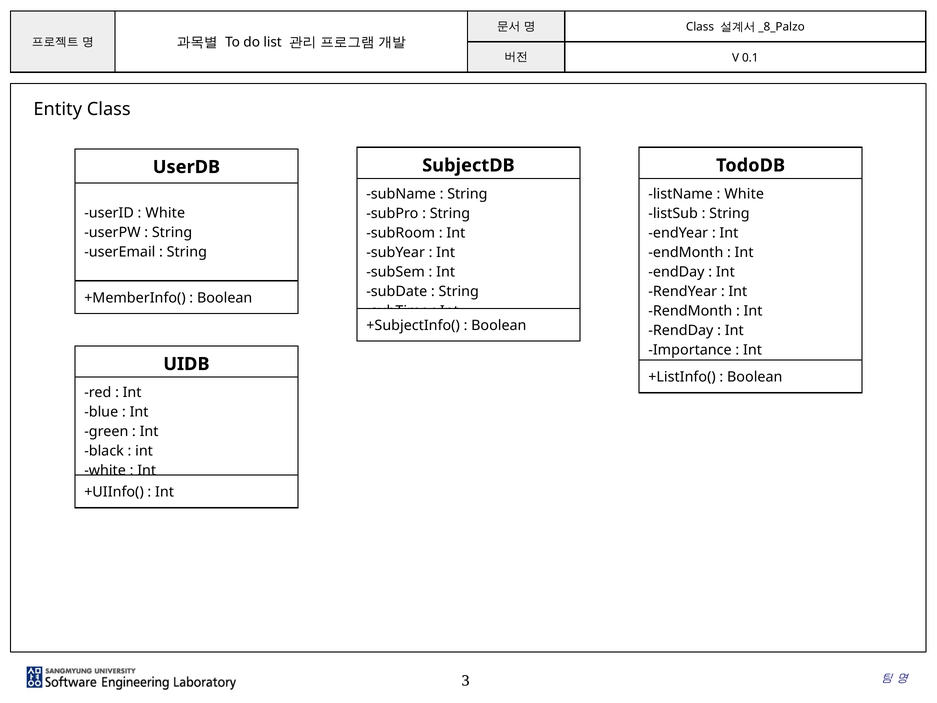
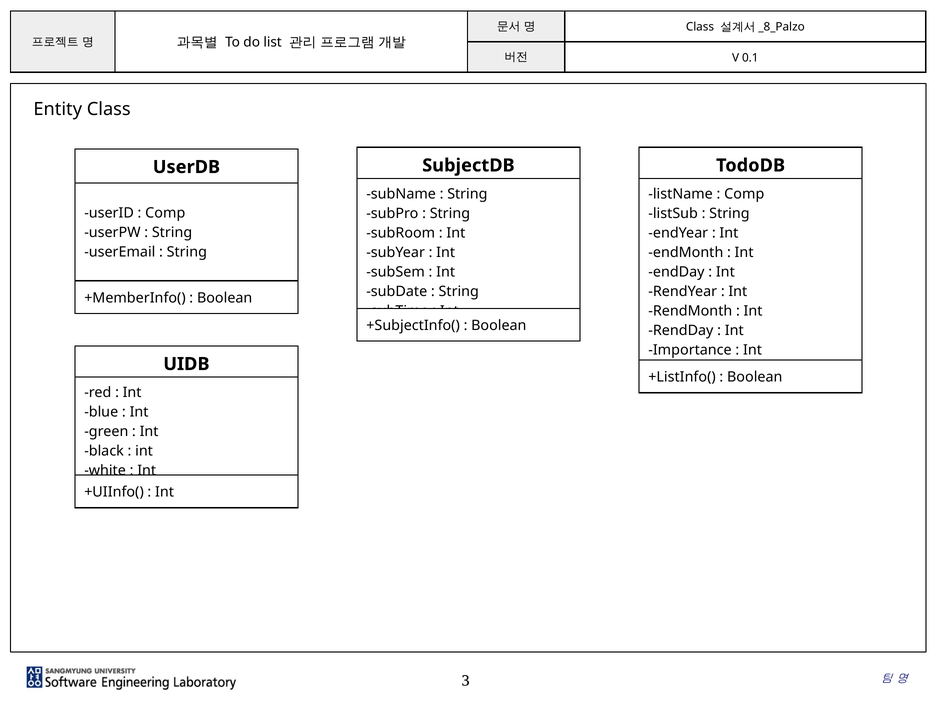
White at (744, 194): White -> Comp
White at (165, 213): White -> Comp
